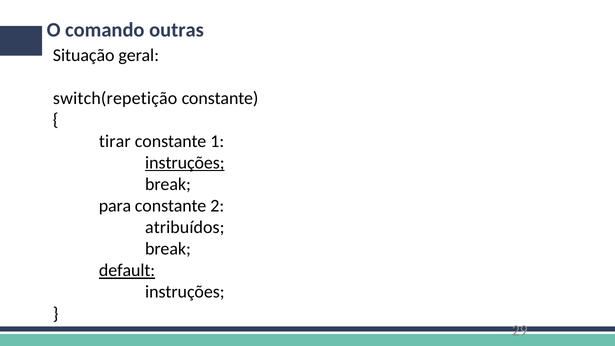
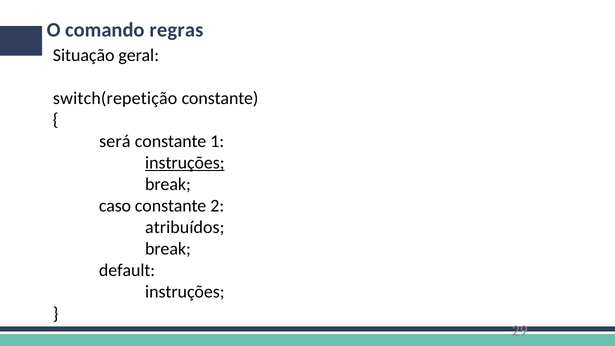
outras: outras -> regras
tirar: tirar -> será
para: para -> caso
default underline: present -> none
